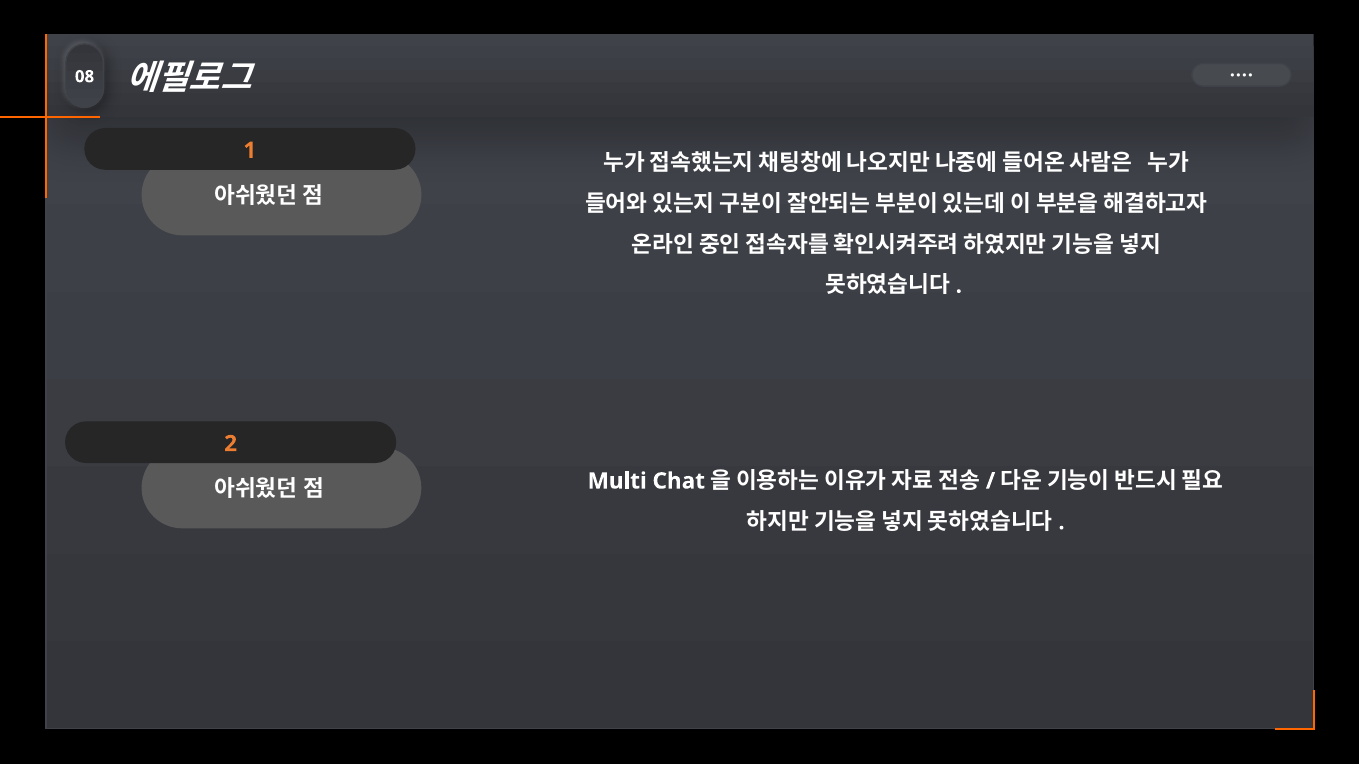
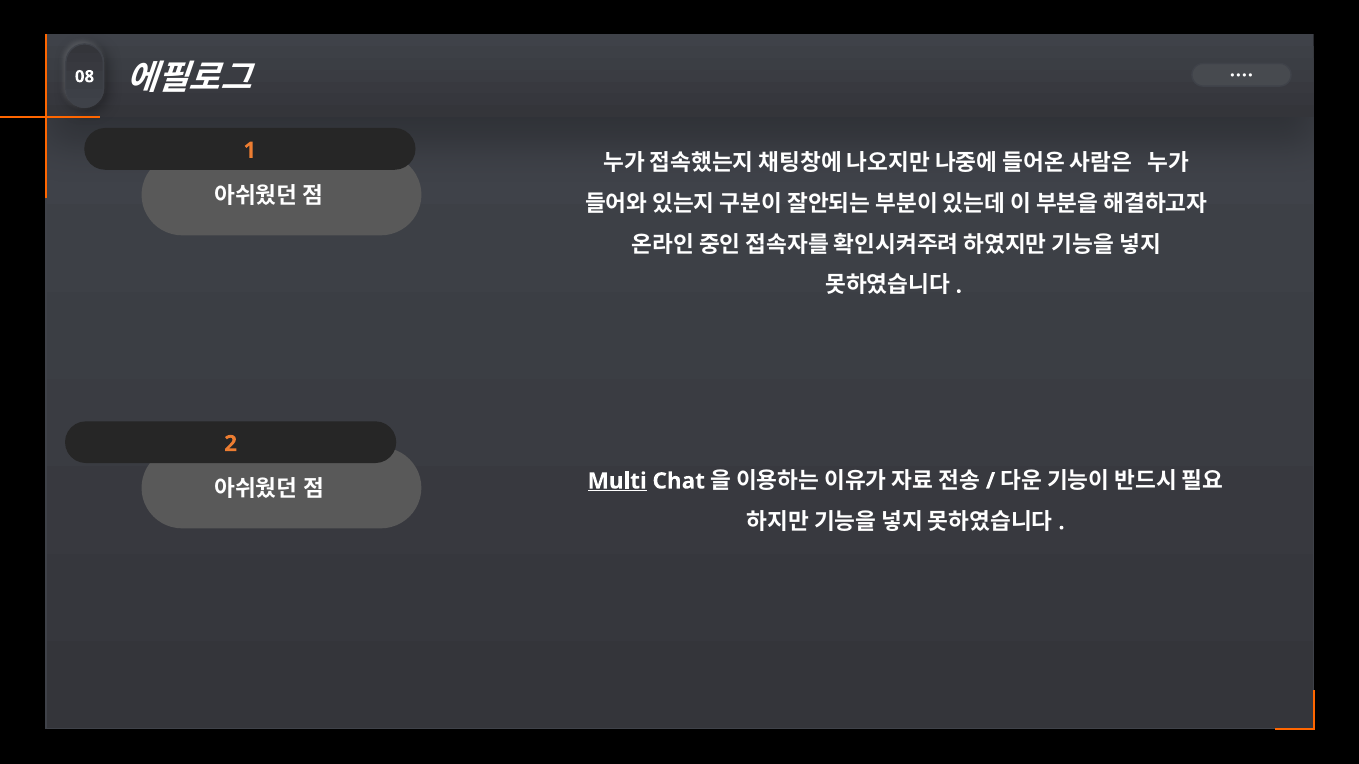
Multi underline: none -> present
